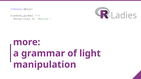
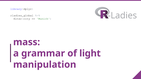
more: more -> mass
